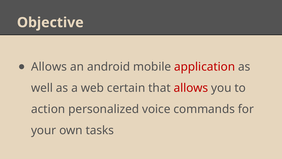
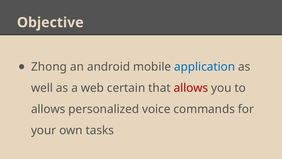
Allows at (49, 67): Allows -> Zhong
application colour: red -> blue
action at (48, 109): action -> allows
